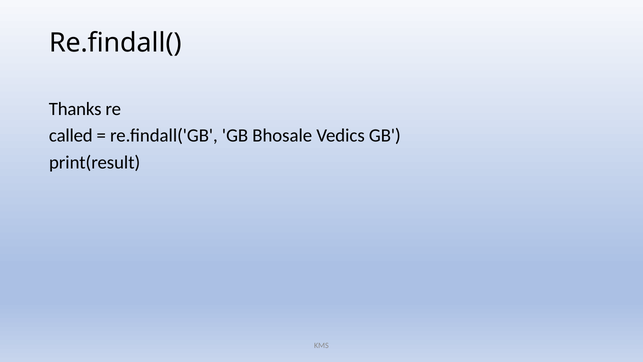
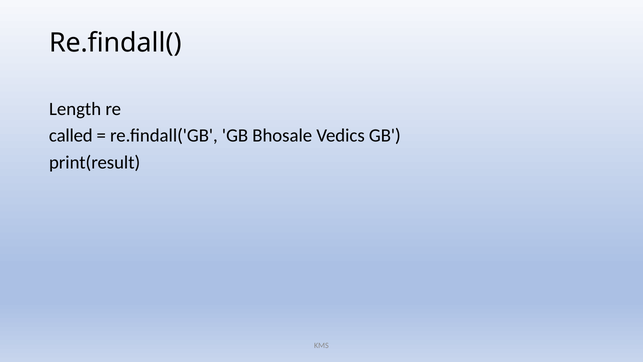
Thanks: Thanks -> Length
